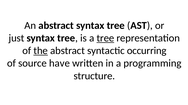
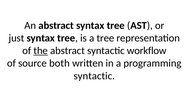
tree at (105, 38) underline: present -> none
occurring: occurring -> workflow
have: have -> both
structure at (94, 76): structure -> syntactic
